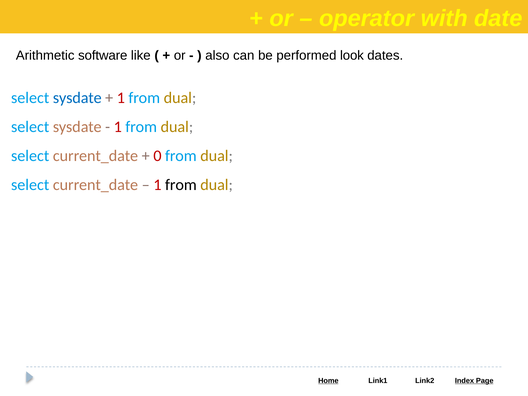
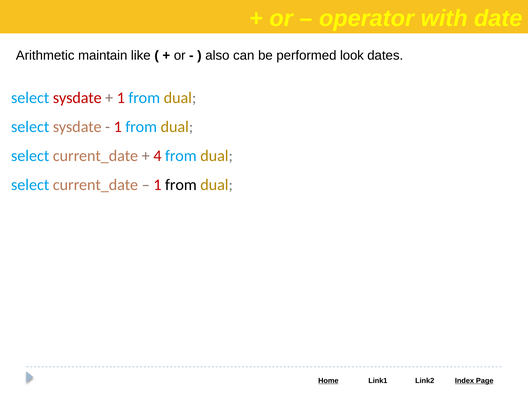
software: software -> maintain
sysdate at (77, 98) colour: blue -> red
0: 0 -> 4
